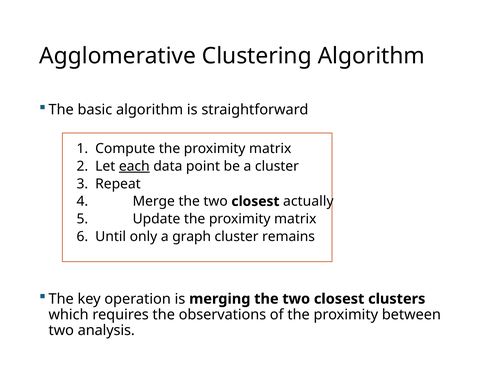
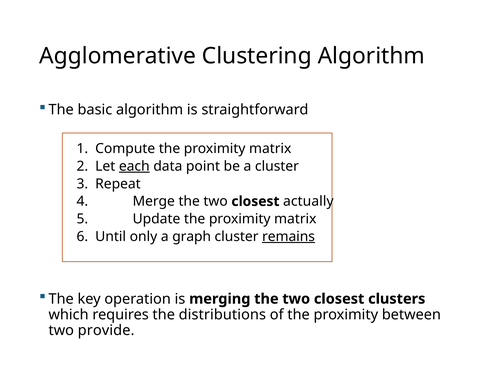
remains underline: none -> present
observations: observations -> distributions
analysis: analysis -> provide
